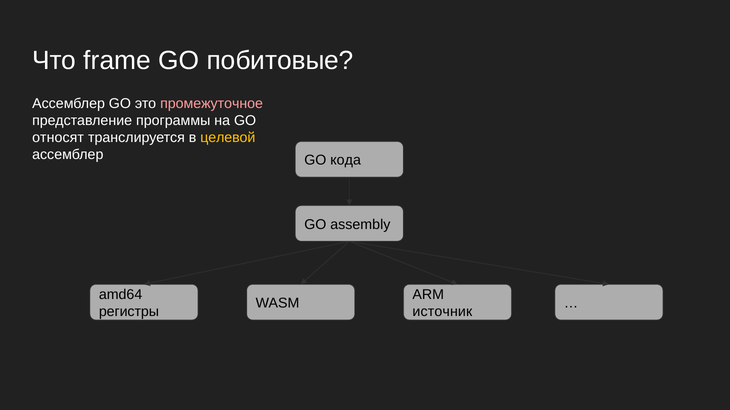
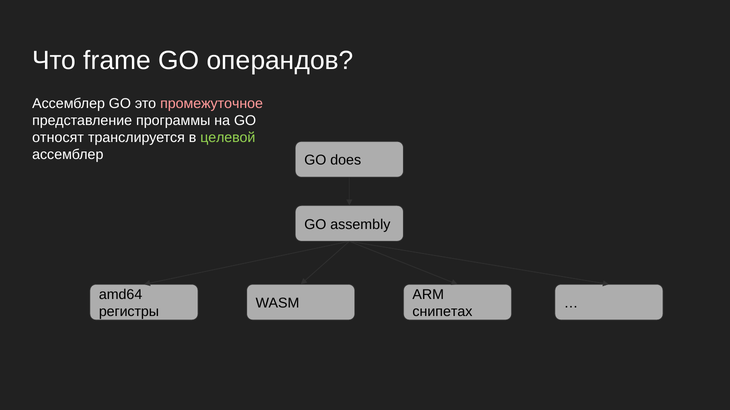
побитовые: побитовые -> операндов
целевой colour: yellow -> light green
кода: кода -> does
источник: источник -> снипетах
